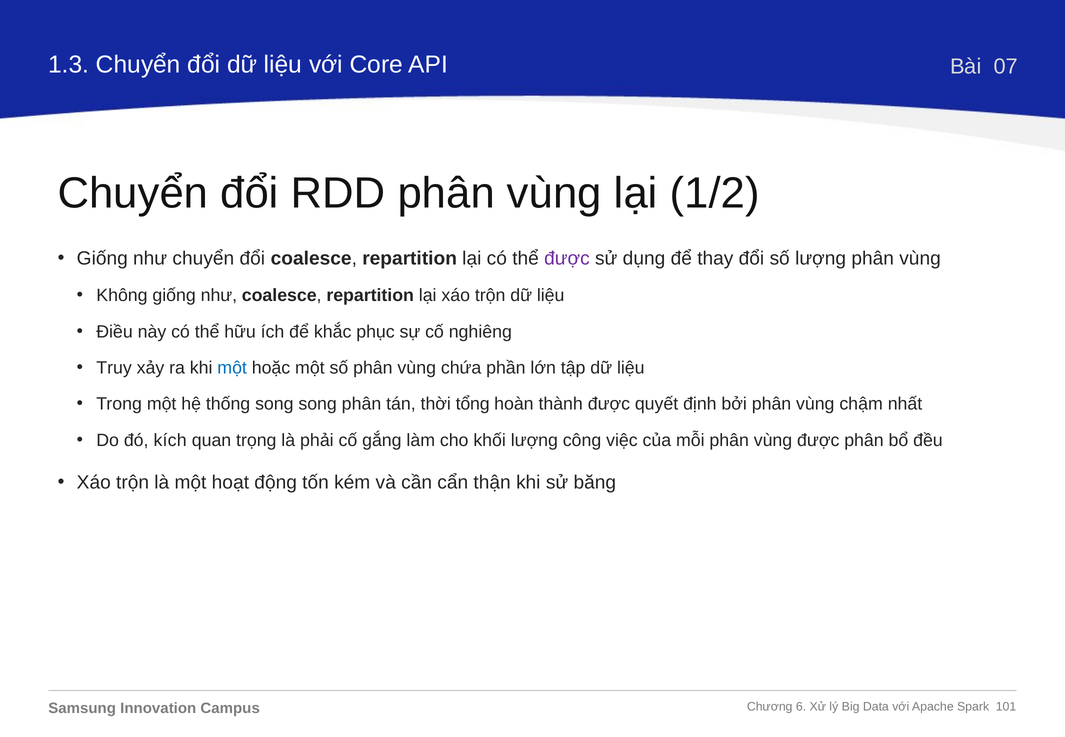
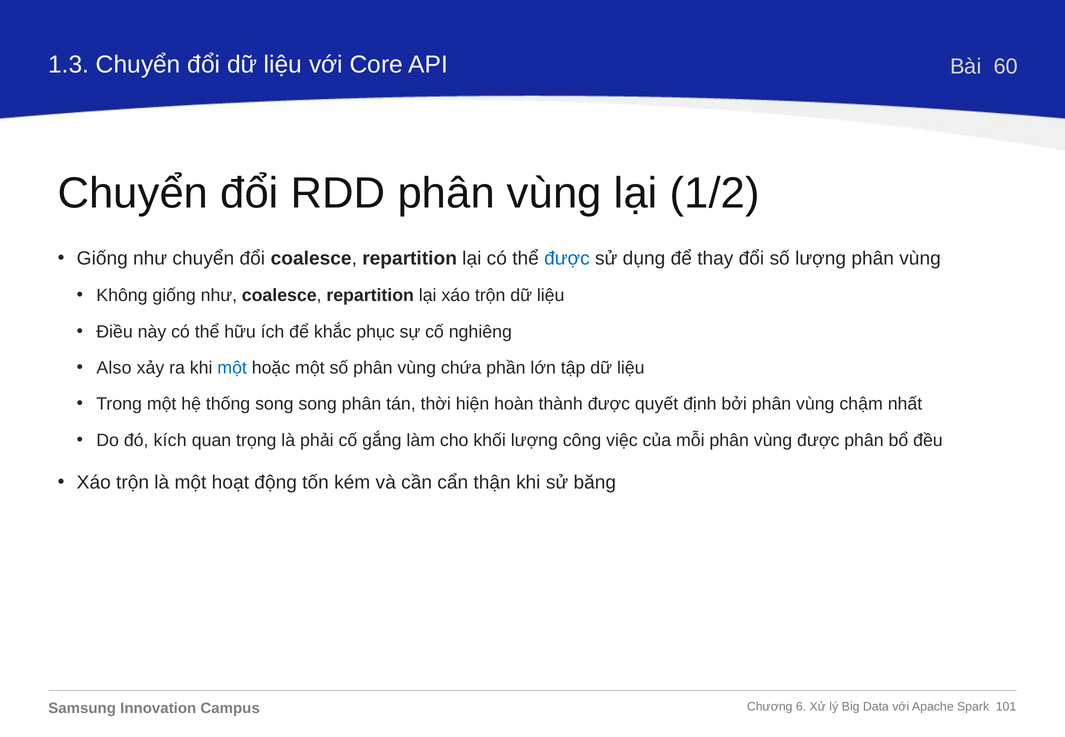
07: 07 -> 60
được at (567, 259) colour: purple -> blue
Truy: Truy -> Also
tổng: tổng -> hiện
